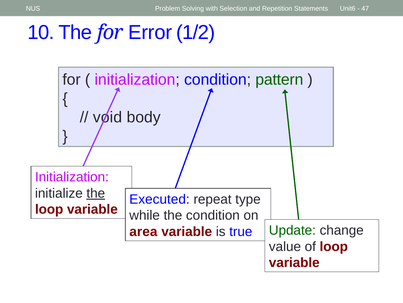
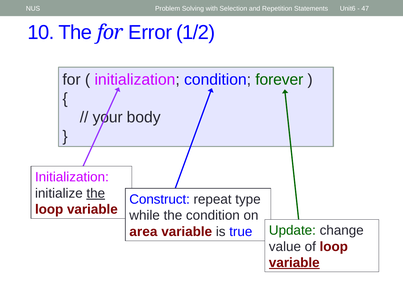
pattern: pattern -> forever
void: void -> your
Executed: Executed -> Construct
variable at (294, 262) underline: none -> present
